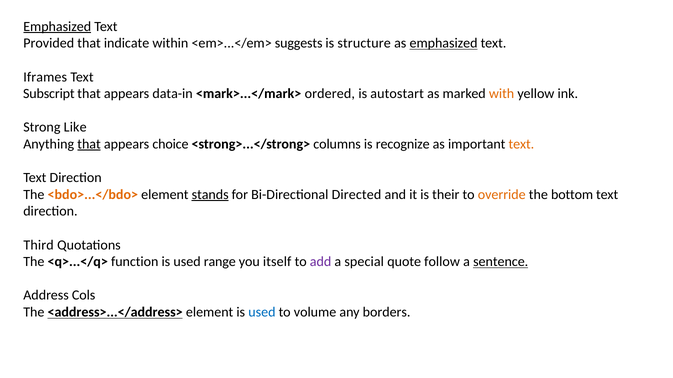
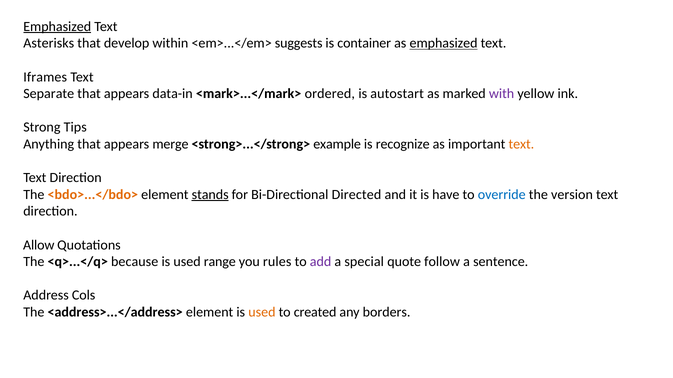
Provided: Provided -> Asterisks
indicate: indicate -> develop
structure: structure -> container
Subscript: Subscript -> Separate
with colour: orange -> purple
Like: Like -> Tips
that at (89, 144) underline: present -> none
choice: choice -> merge
columns: columns -> example
their: their -> have
override colour: orange -> blue
bottom: bottom -> version
Third: Third -> Allow
function: function -> because
itself: itself -> rules
sentence underline: present -> none
<address>...</address> underline: present -> none
used at (262, 313) colour: blue -> orange
volume: volume -> created
